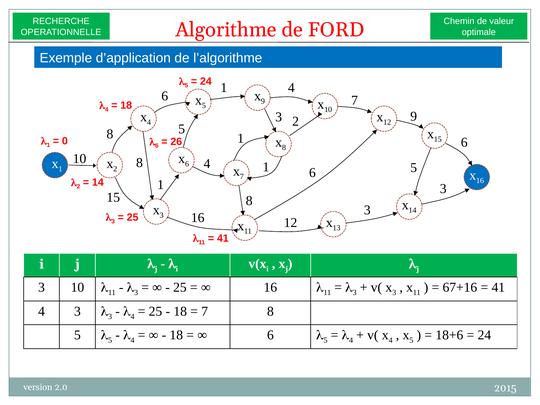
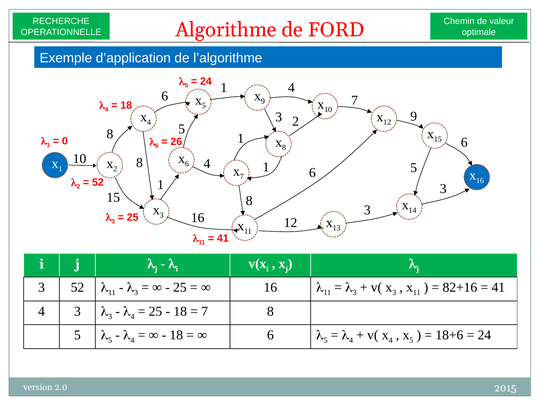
14 at (98, 183): 14 -> 52
3 10: 10 -> 52
67+16: 67+16 -> 82+16
